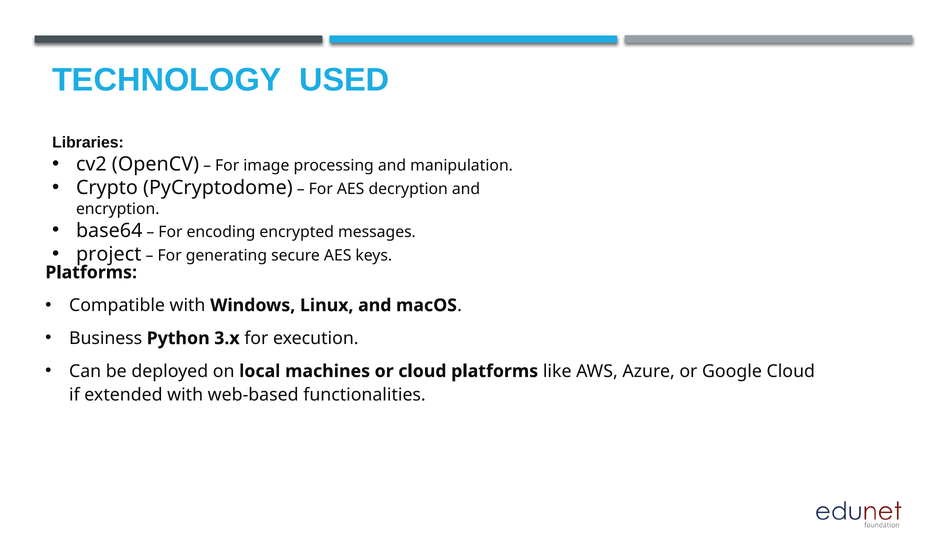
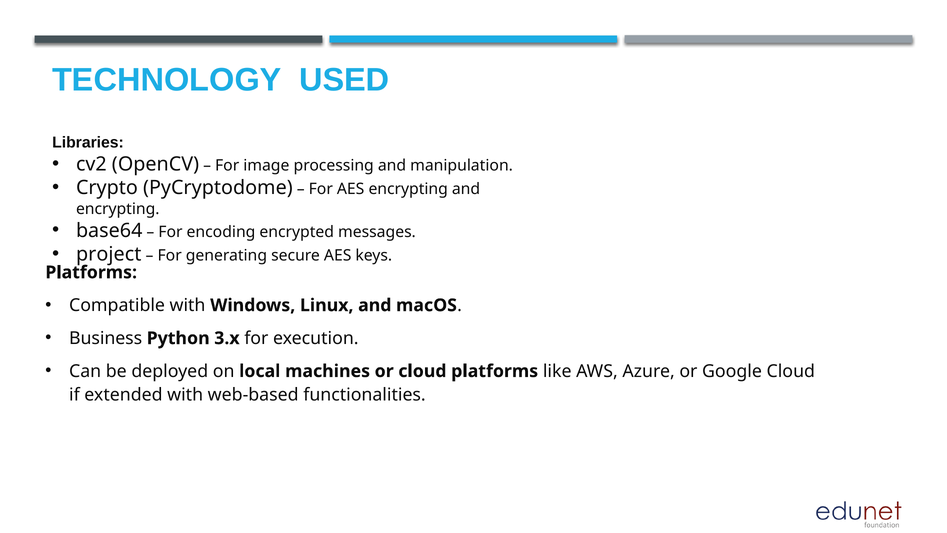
AES decryption: decryption -> encrypting
encryption at (118, 209): encryption -> encrypting
